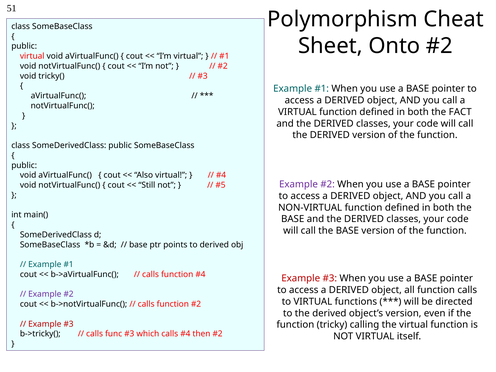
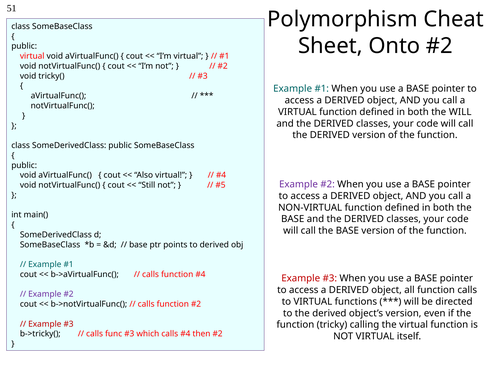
the FACT: FACT -> WILL
